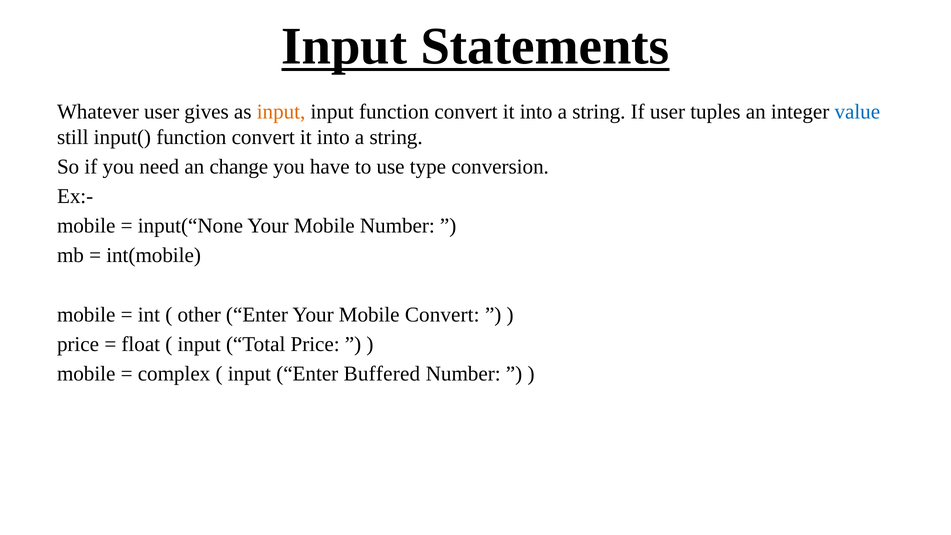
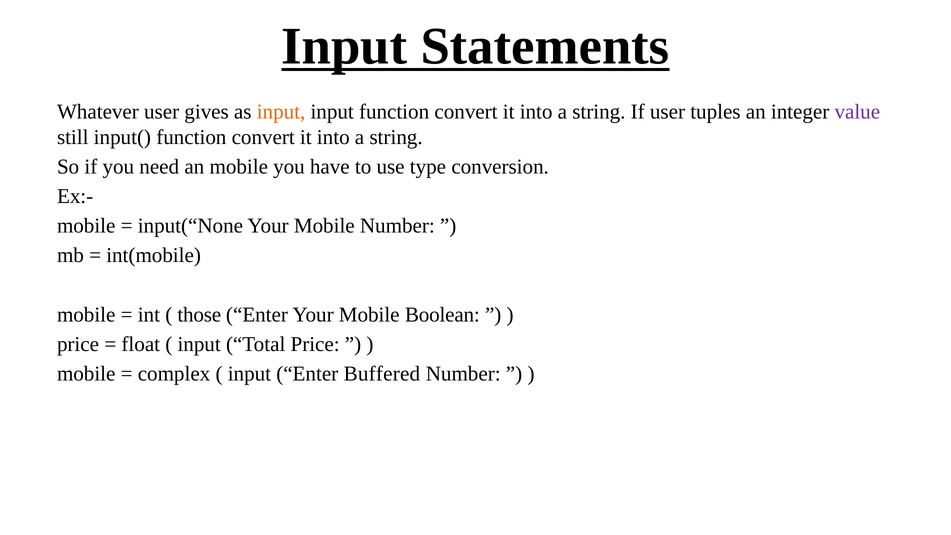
value colour: blue -> purple
an change: change -> mobile
other: other -> those
Mobile Convert: Convert -> Boolean
